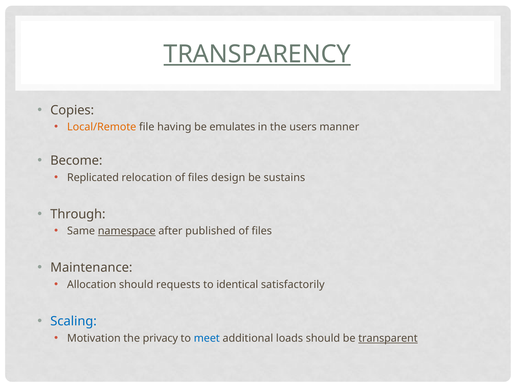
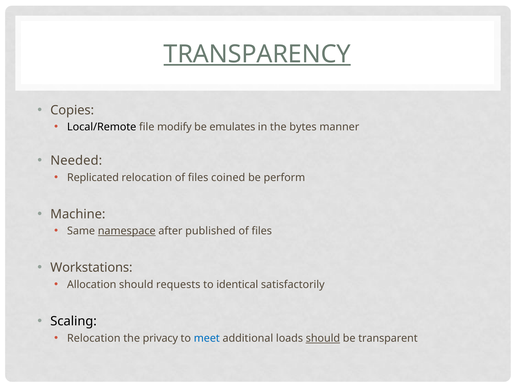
Local/Remote colour: orange -> black
having: having -> modify
users: users -> bytes
Become: Become -> Needed
design: design -> coined
sustains: sustains -> perform
Through: Through -> Machine
Maintenance: Maintenance -> Workstations
Scaling colour: blue -> black
Motivation at (94, 338): Motivation -> Relocation
should at (323, 338) underline: none -> present
transparent underline: present -> none
